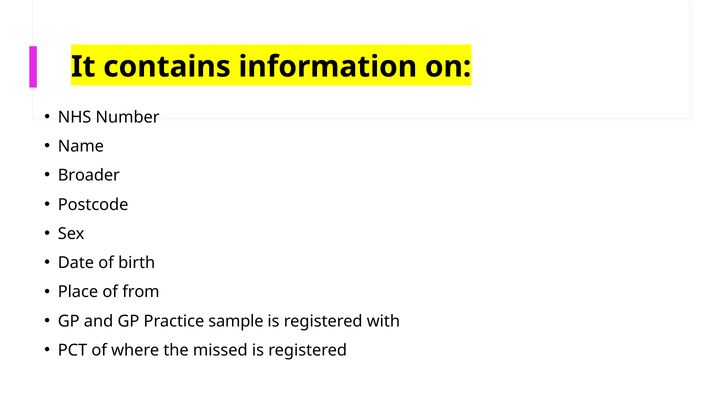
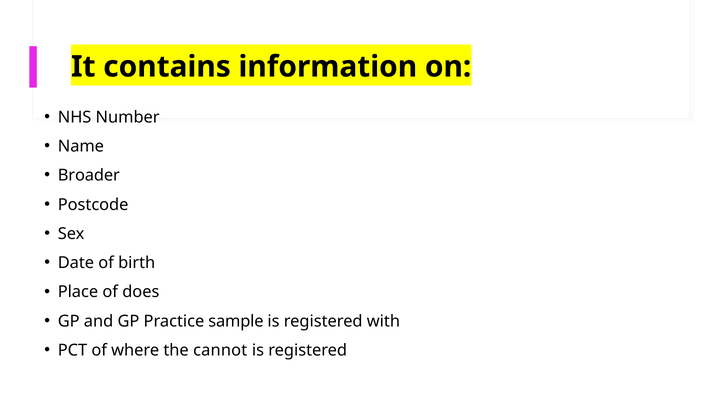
from: from -> does
missed: missed -> cannot
